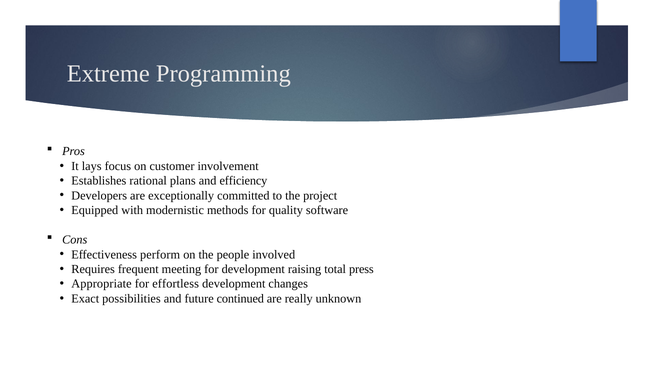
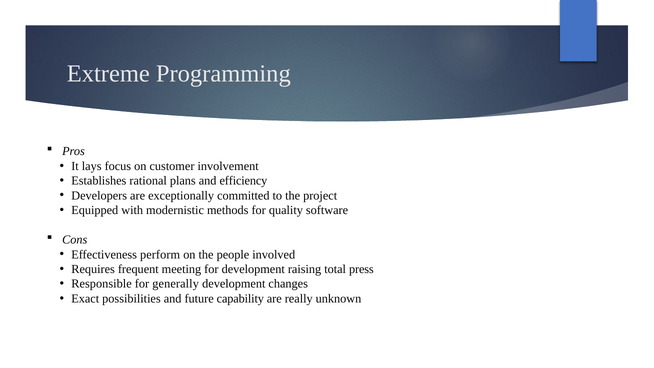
Appropriate: Appropriate -> Responsible
effortless: effortless -> generally
continued: continued -> capability
